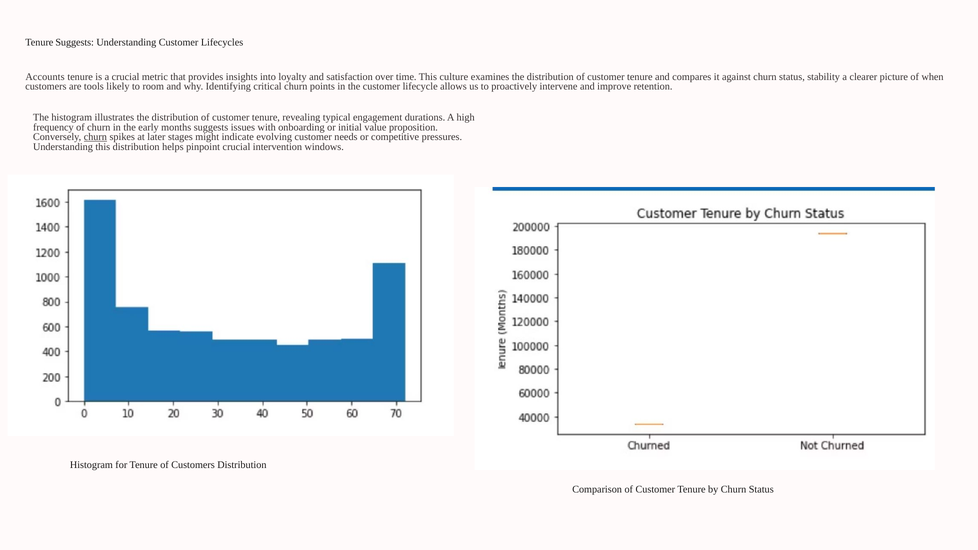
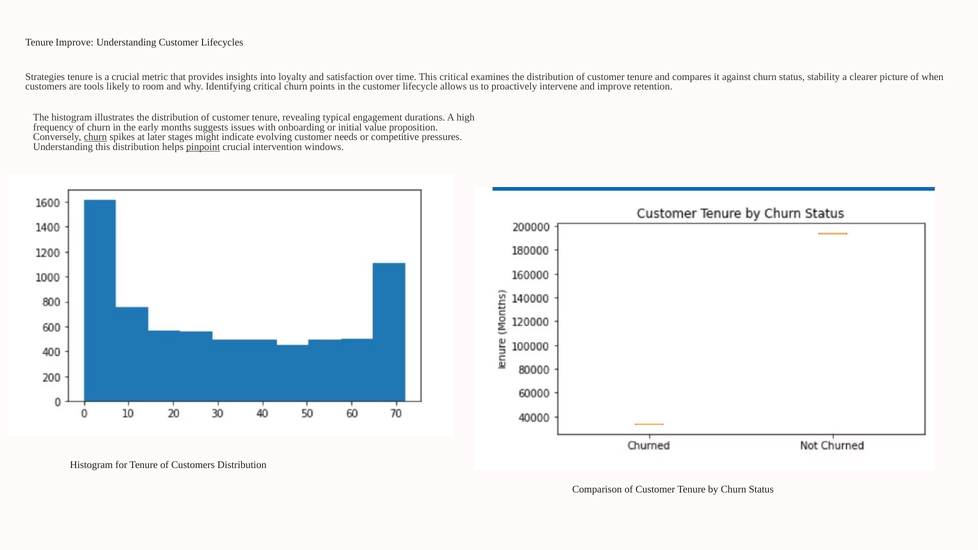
Tenure Suggests: Suggests -> Improve
Accounts: Accounts -> Strategies
This culture: culture -> critical
pinpoint underline: none -> present
